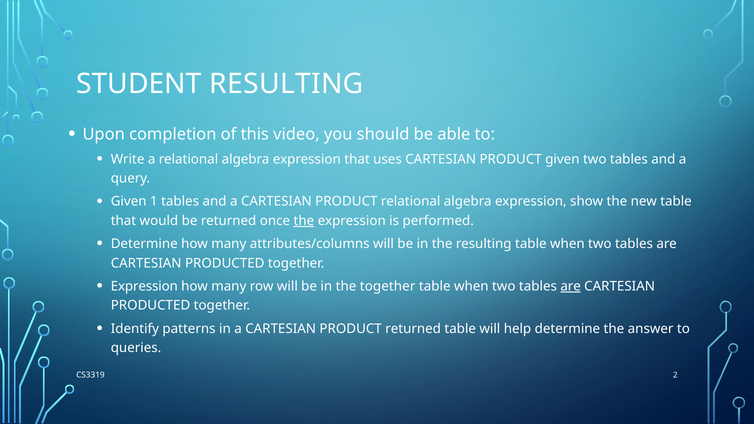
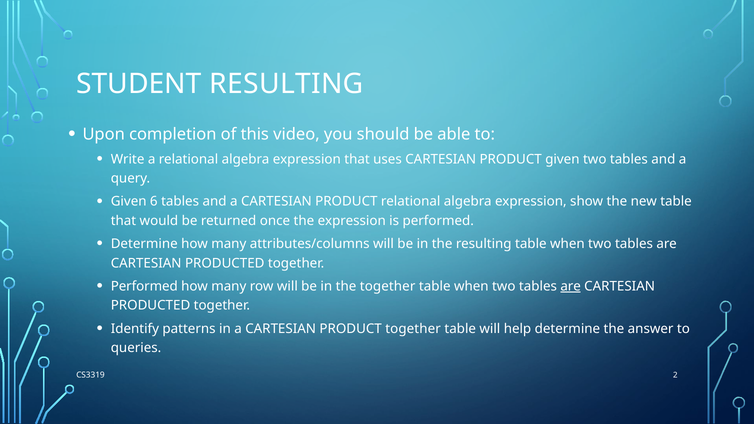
1: 1 -> 6
the at (304, 221) underline: present -> none
Expression at (144, 286): Expression -> Performed
PRODUCT returned: returned -> together
